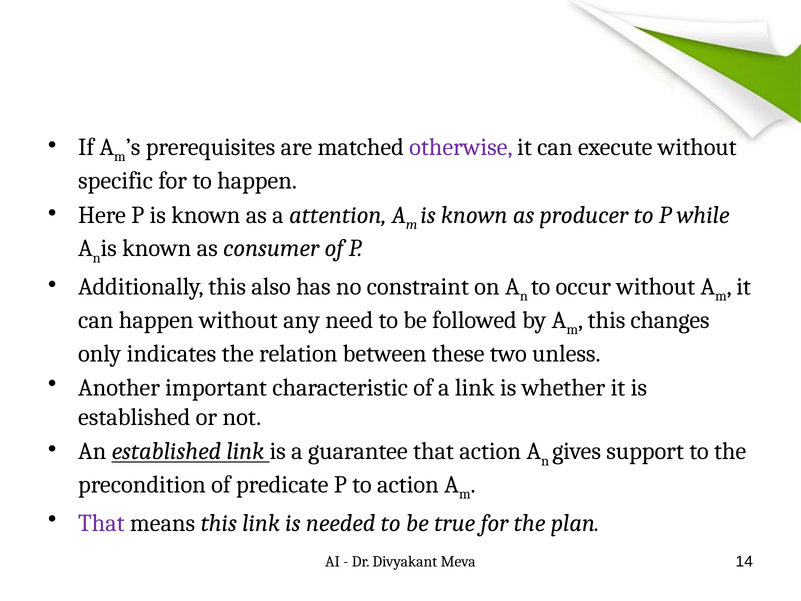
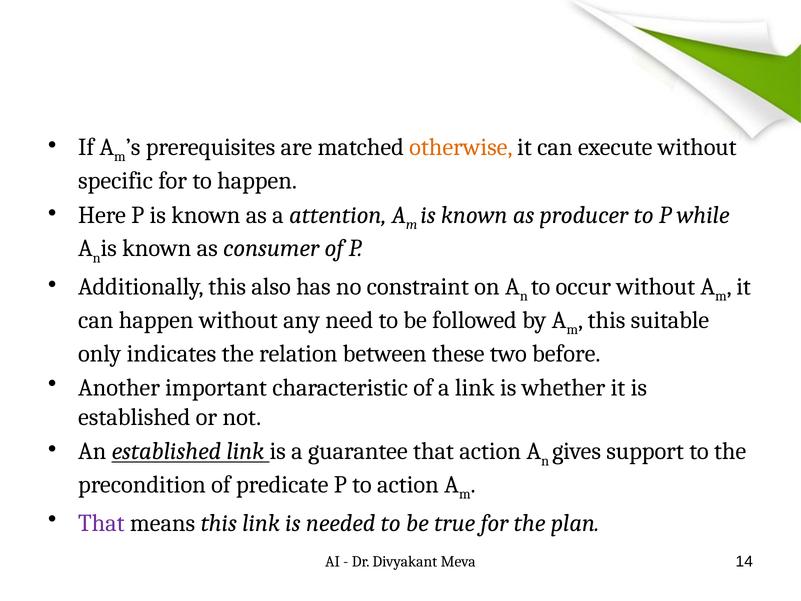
otherwise colour: purple -> orange
changes: changes -> suitable
unless: unless -> before
